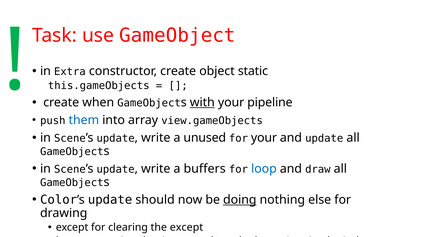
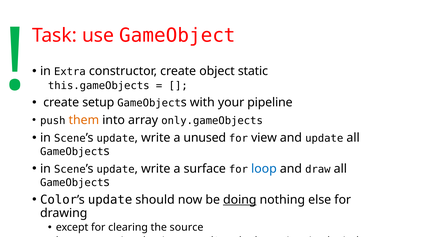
when: when -> setup
with underline: present -> none
them colour: blue -> orange
view.gameObjects: view.gameObjects -> only.gameObjects
for your: your -> view
buffers: buffers -> surface
the except: except -> source
